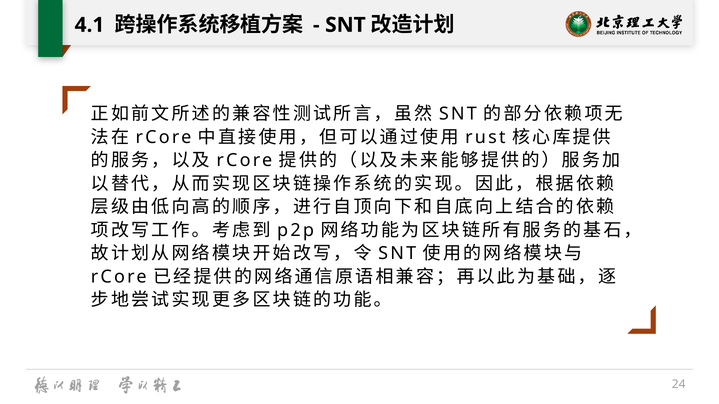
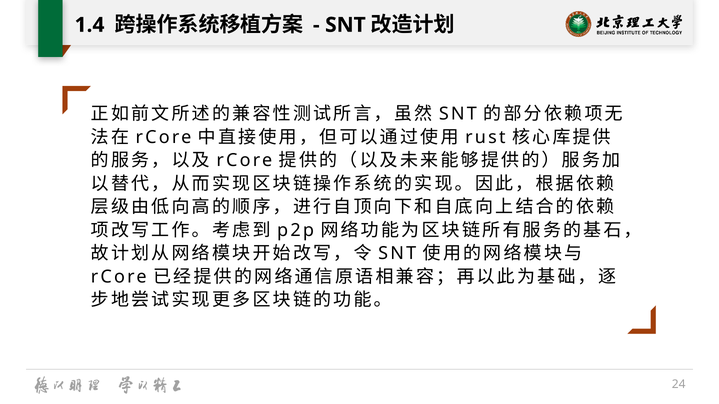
4.1: 4.1 -> 1.4
